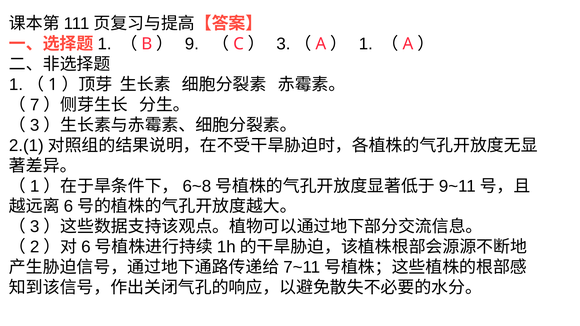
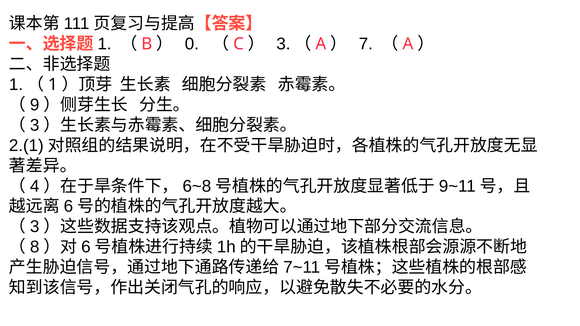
9: 9 -> 0
1 at (366, 44): 1 -> 7
7: 7 -> 9
1 at (35, 186): 1 -> 4
2: 2 -> 8
